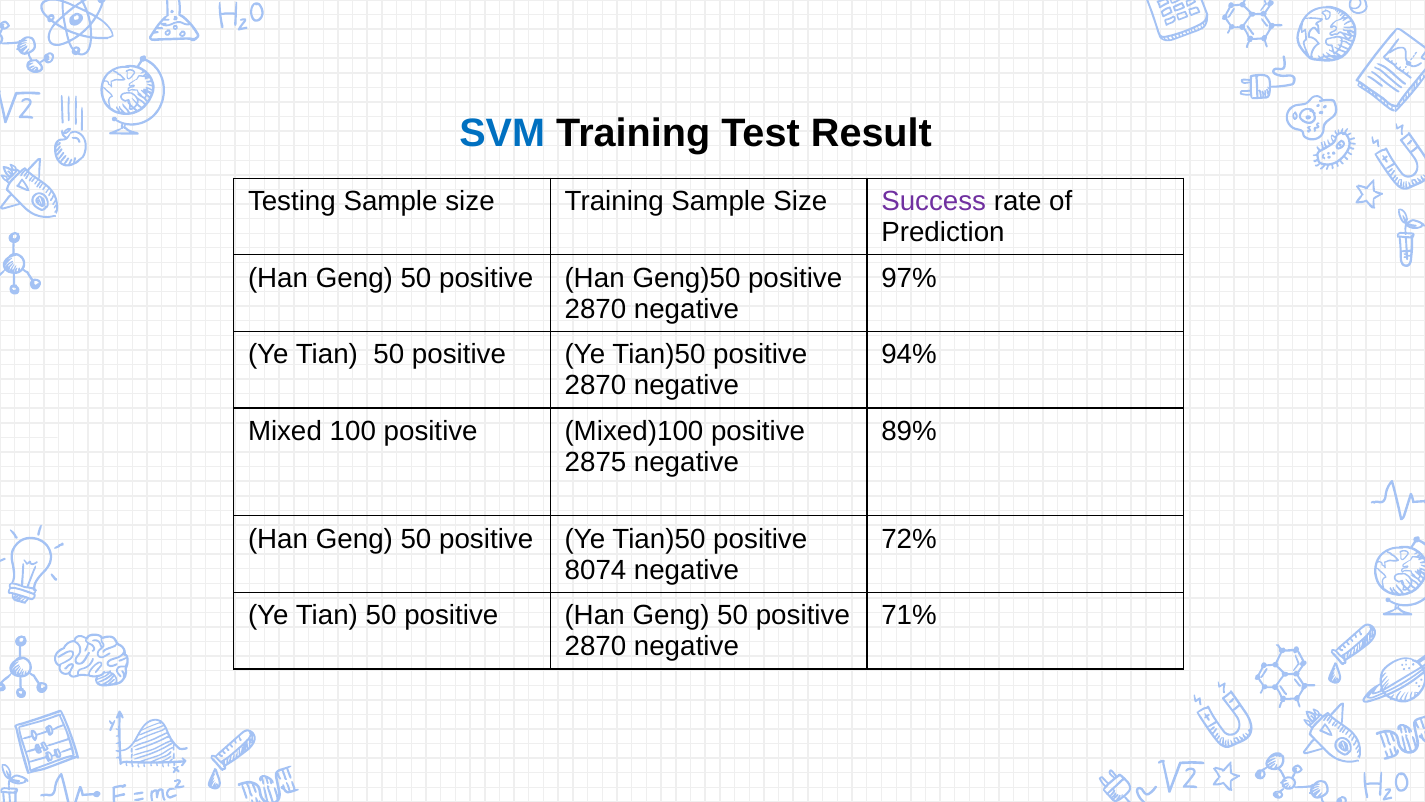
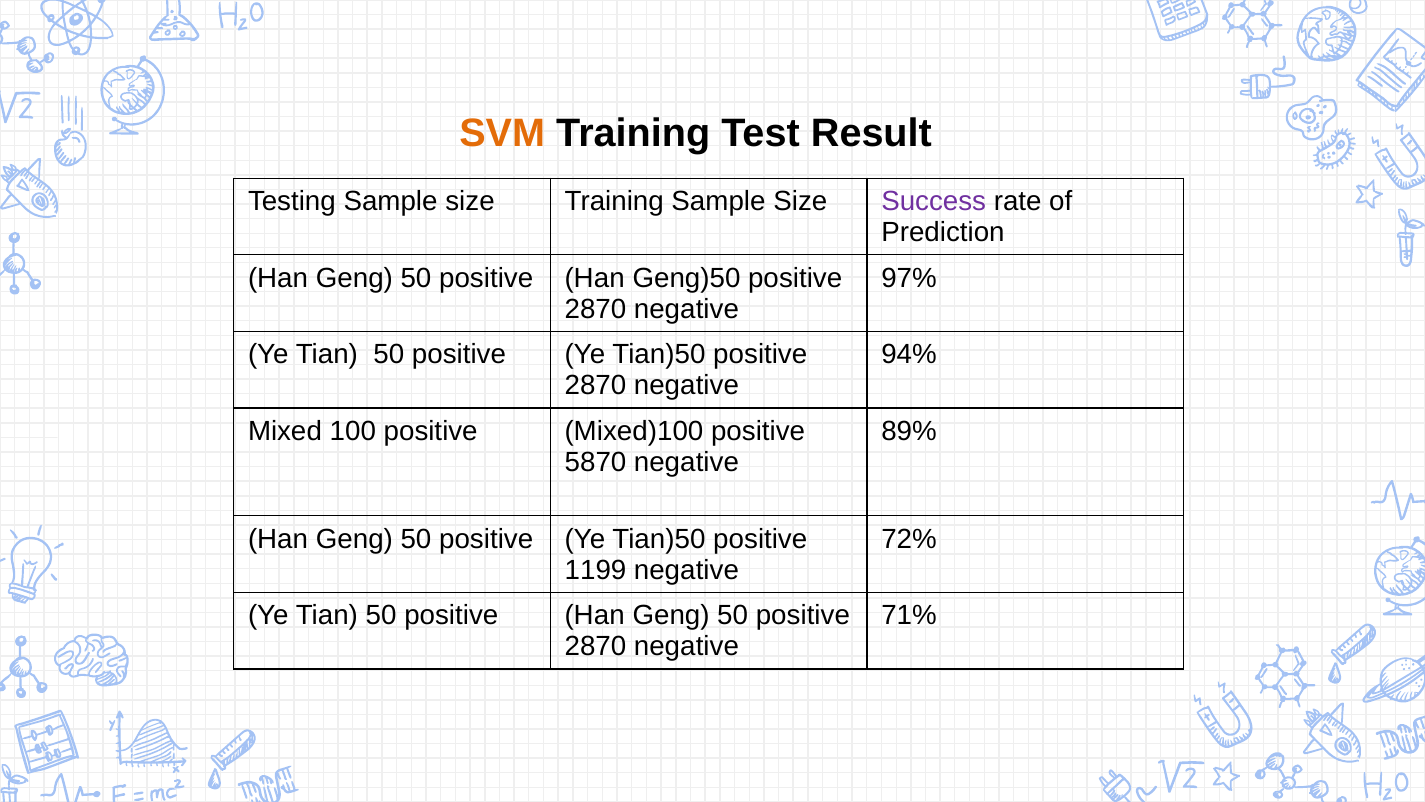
SVM colour: blue -> orange
2875: 2875 -> 5870
8074: 8074 -> 1199
